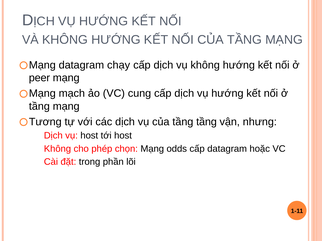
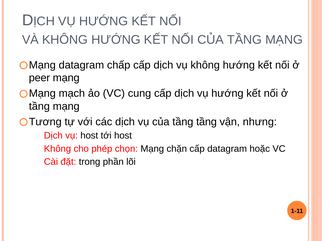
chạy: chạy -> chấp
odds: odds -> chặn
